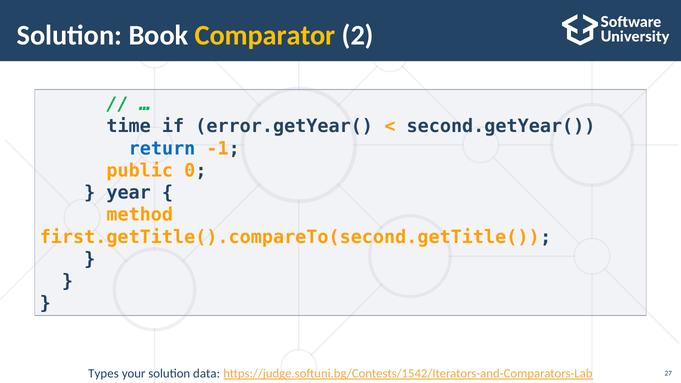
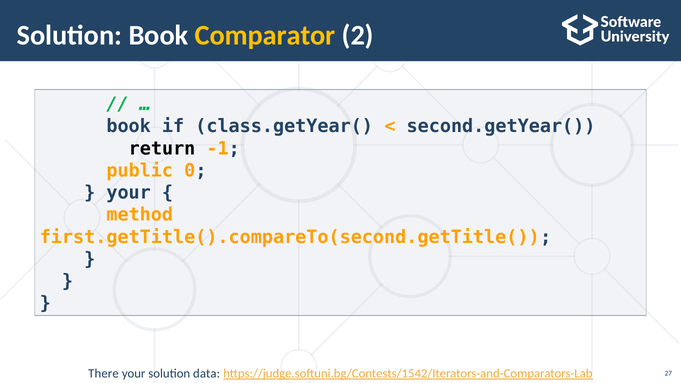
time at (129, 126): time -> book
error.getYear(: error.getYear( -> class.getYear(
return colour: blue -> black
year at (129, 193): year -> your
Types: Types -> There
